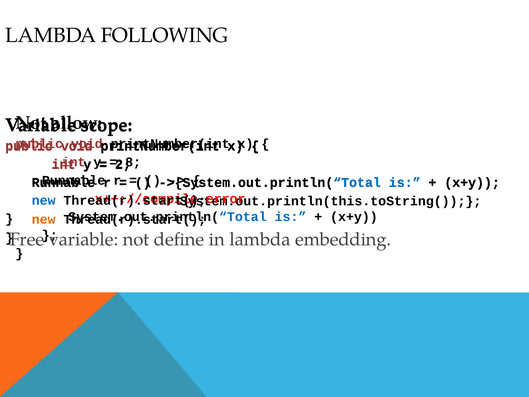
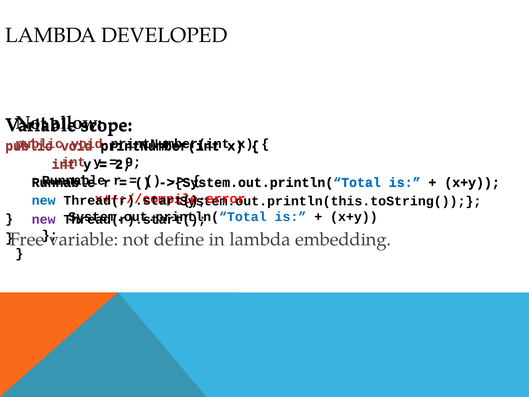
FOLLOWING: FOLLOWING -> DEVELOPED
8: 8 -> 9
new at (44, 219) colour: orange -> purple
